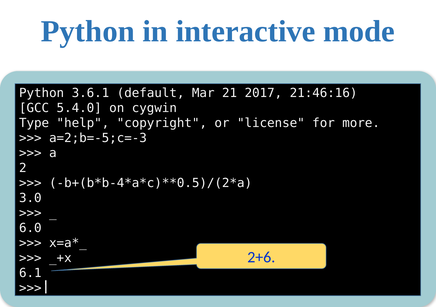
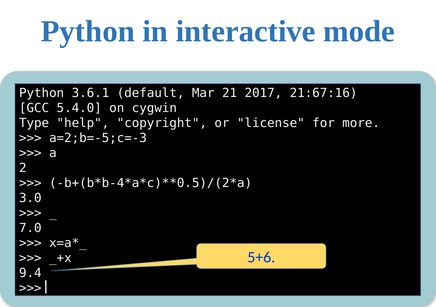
21:46:16: 21:46:16 -> 21:67:16
6.0: 6.0 -> 7.0
2+6: 2+6 -> 5+6
6.1: 6.1 -> 9.4
